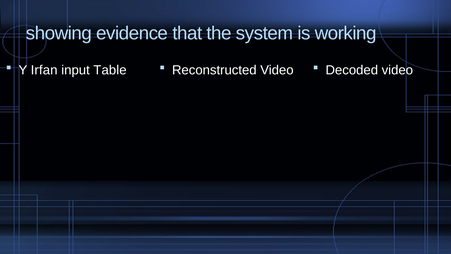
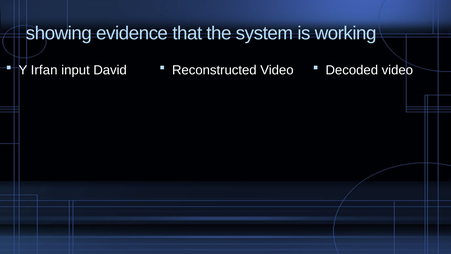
Table: Table -> David
